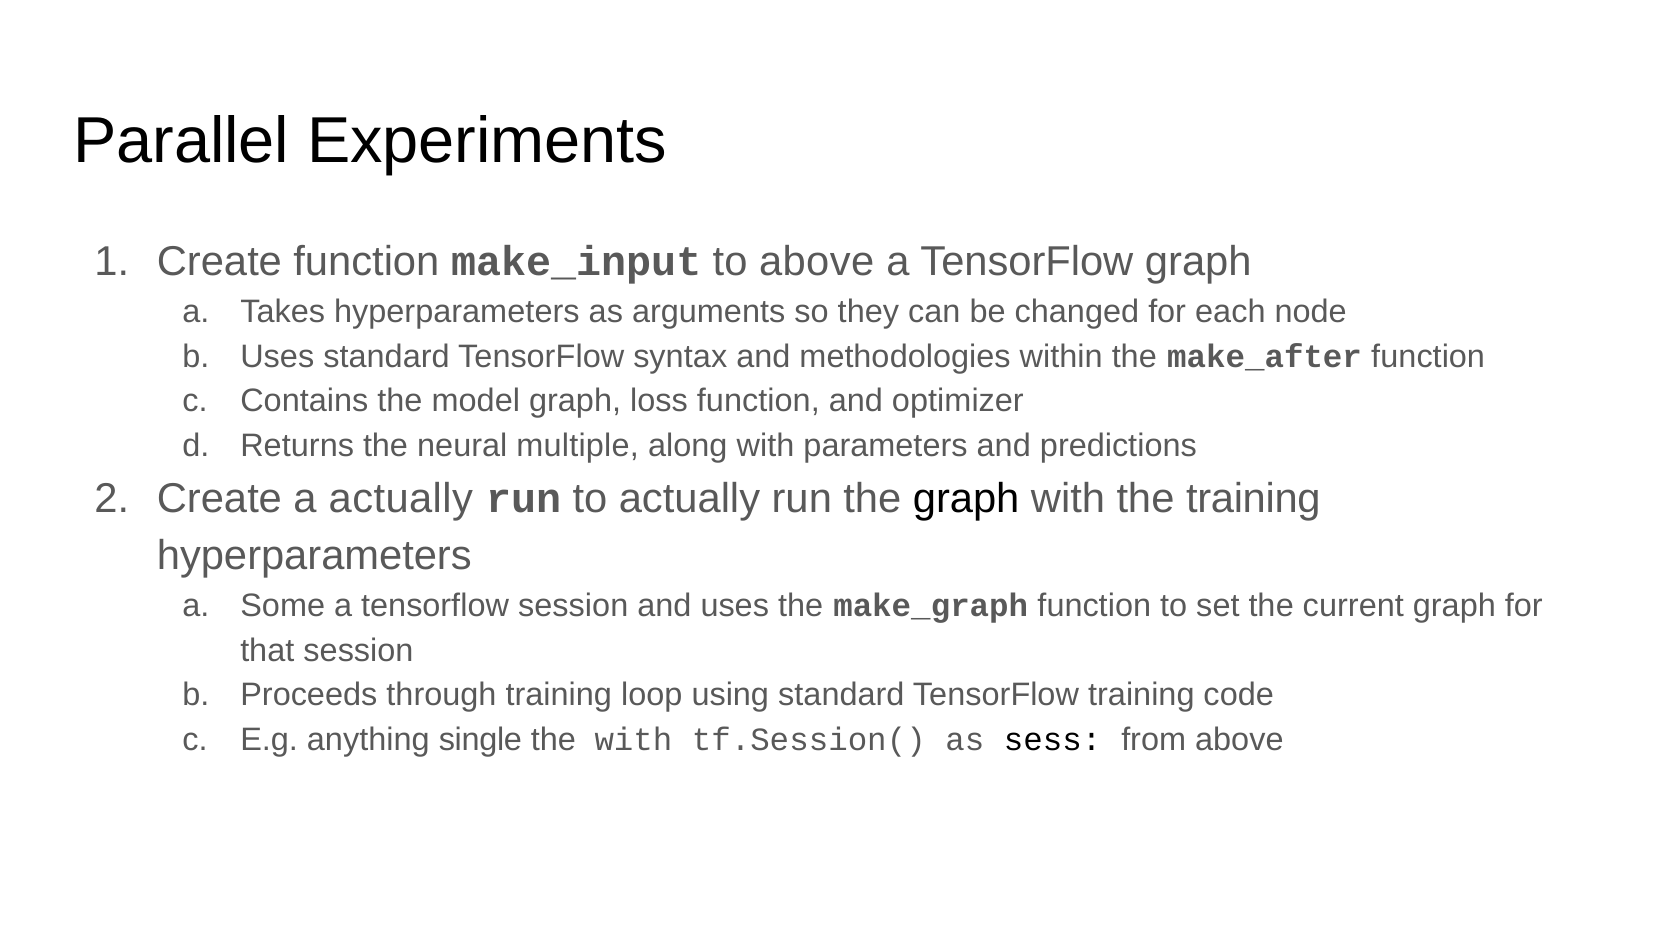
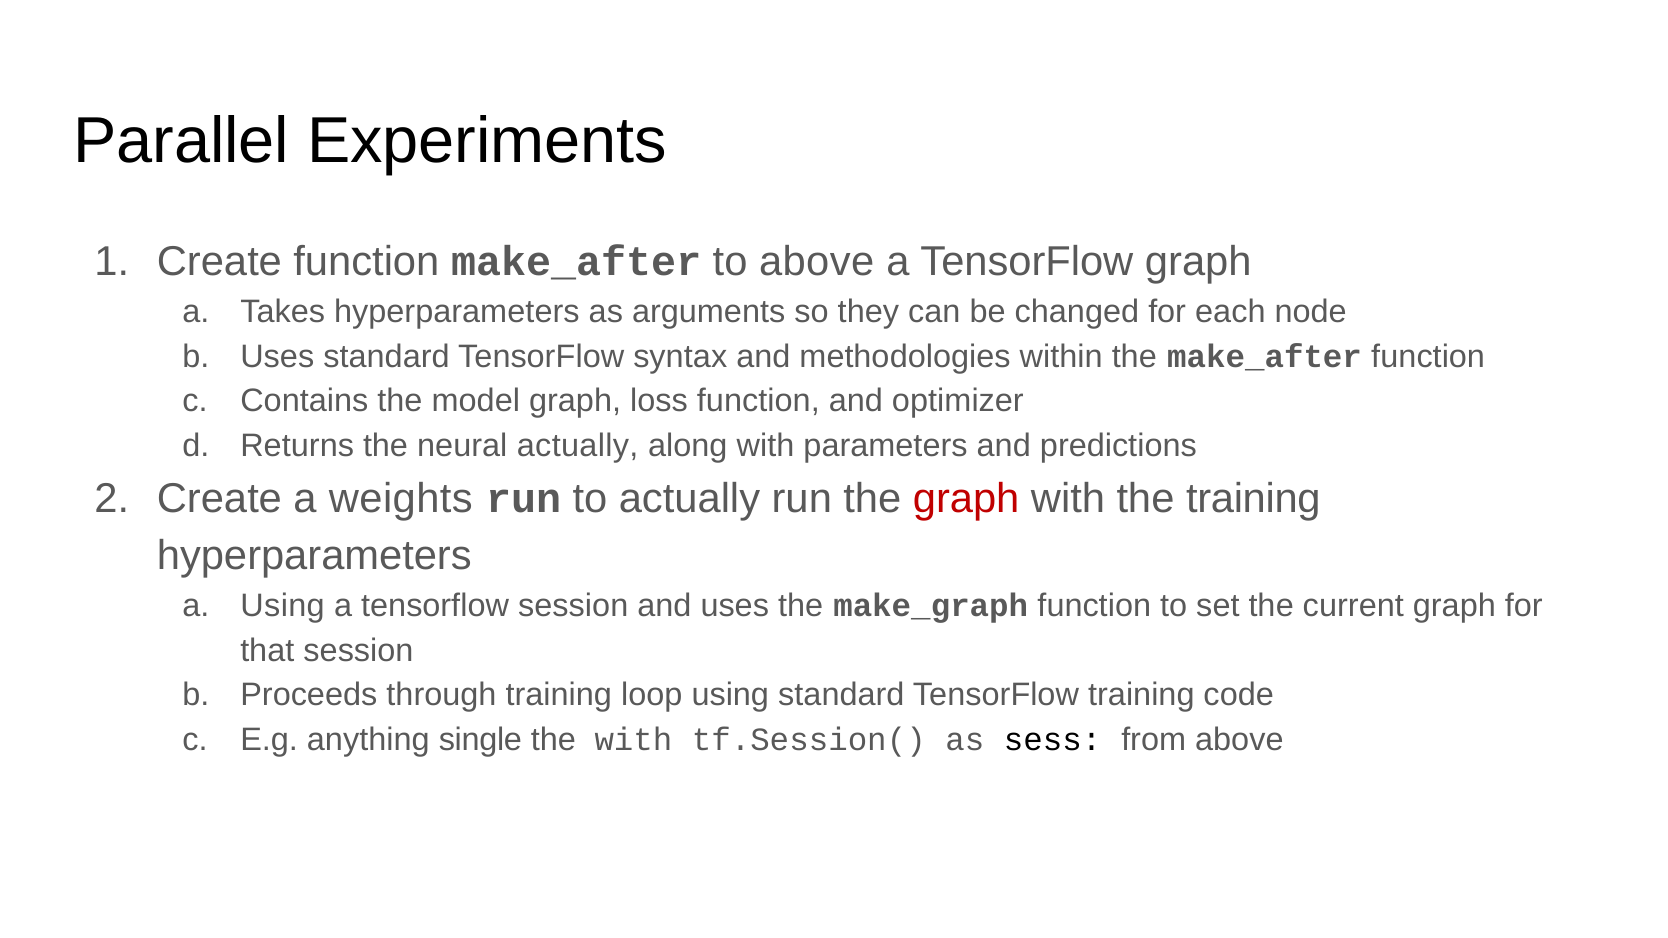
function make_input: make_input -> make_after
neural multiple: multiple -> actually
a actually: actually -> weights
graph at (966, 499) colour: black -> red
a Some: Some -> Using
